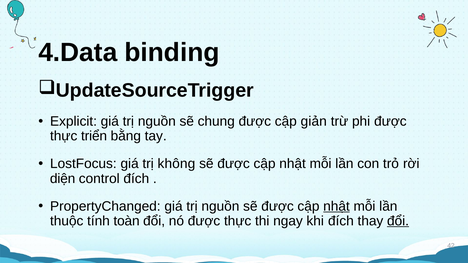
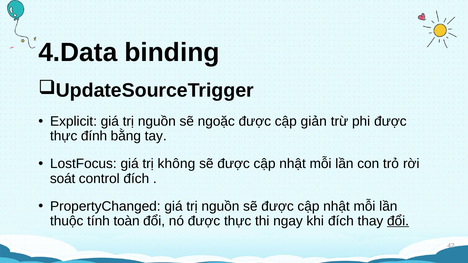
chung: chung -> ngoặc
triển: triển -> đính
diện: diện -> soát
nhật at (336, 206) underline: present -> none
